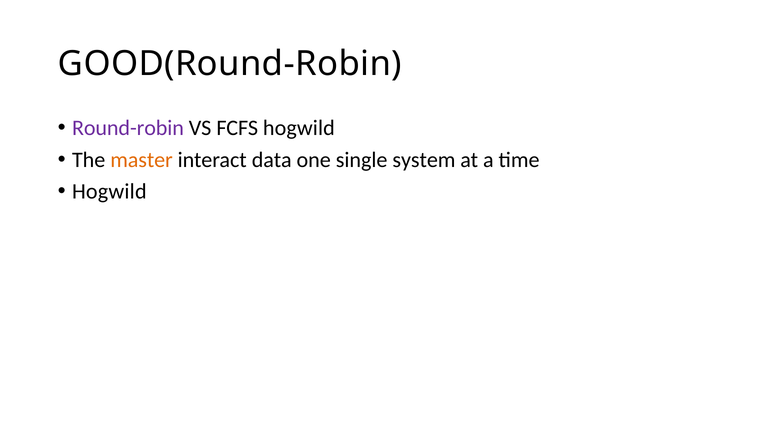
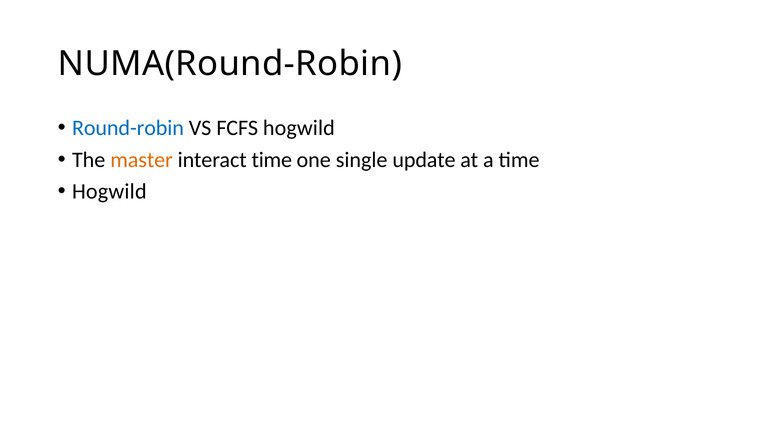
GOOD(Round-Robin: GOOD(Round-Robin -> NUMA(Round-Robin
Round-robin colour: purple -> blue
interact data: data -> time
system: system -> update
